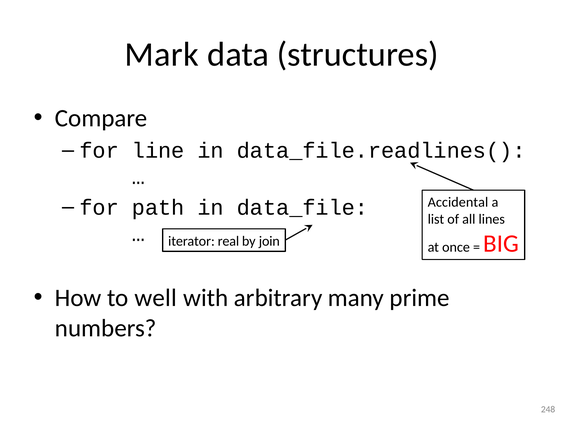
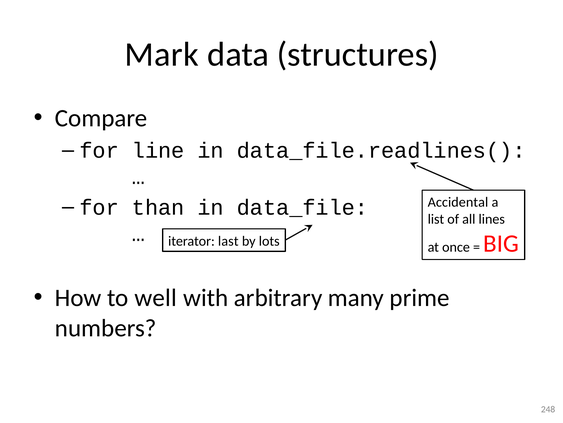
path: path -> than
real: real -> last
join: join -> lots
